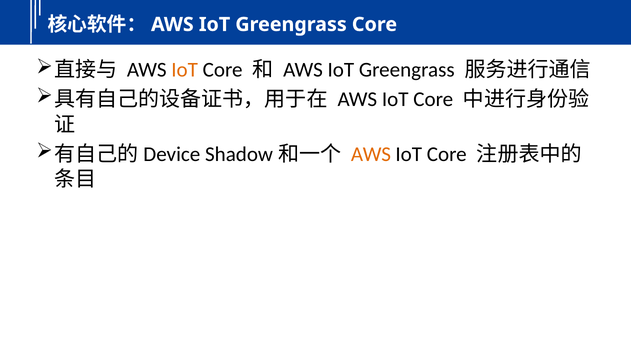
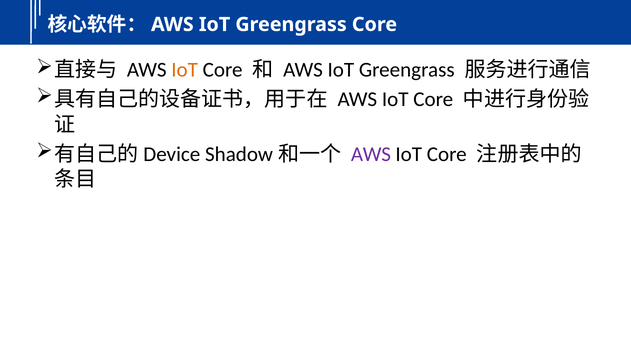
AWS at (371, 154) colour: orange -> purple
